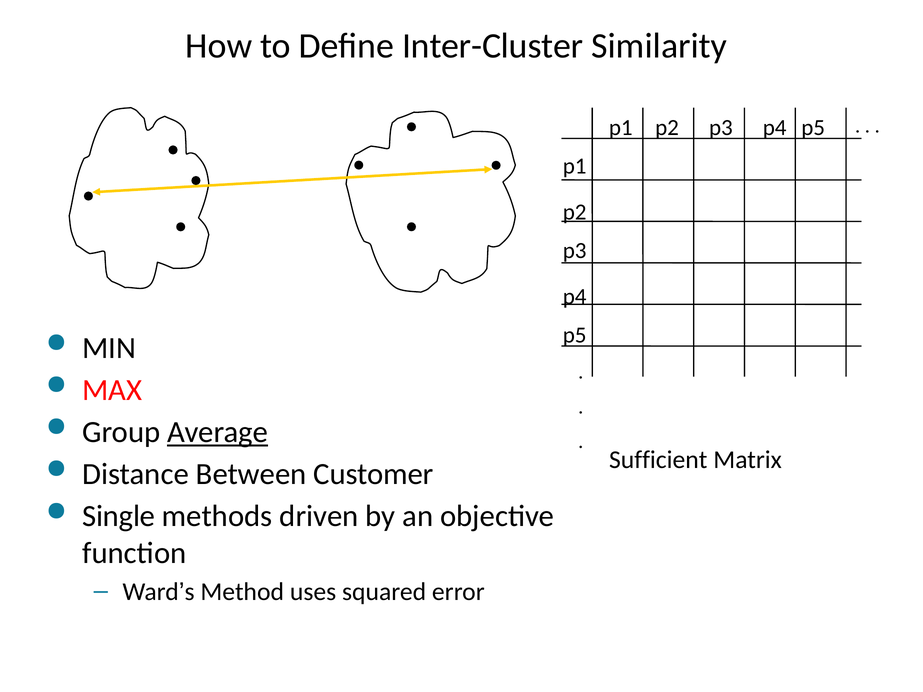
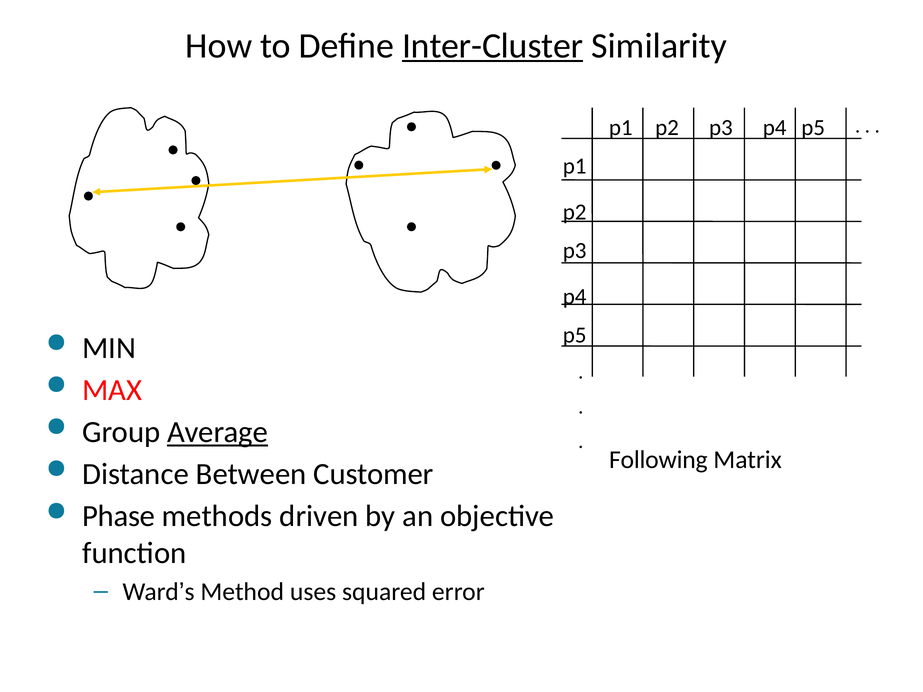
Inter-Cluster underline: none -> present
Sufficient: Sufficient -> Following
Single: Single -> Phase
